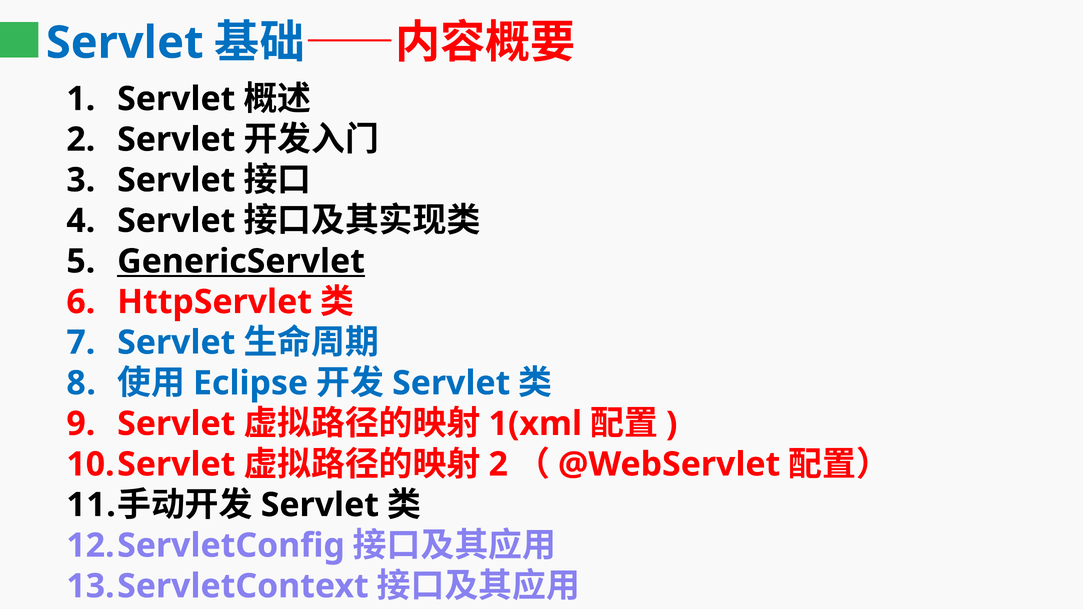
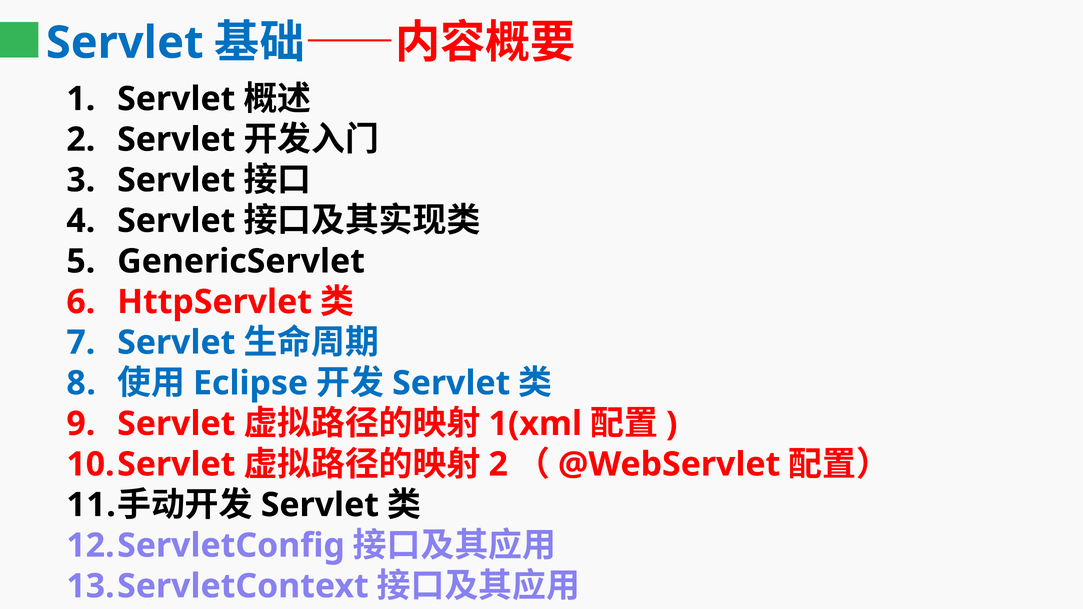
GenericServlet underline: present -> none
